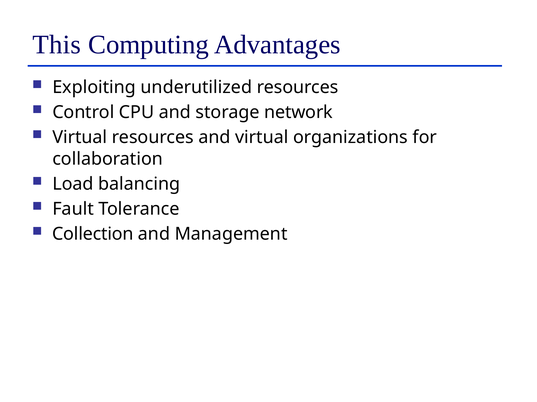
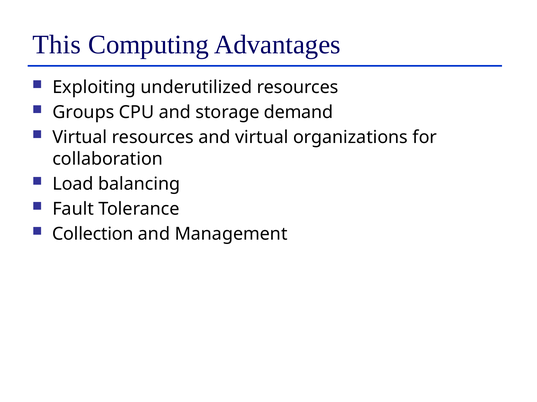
Control: Control -> Groups
network: network -> demand
